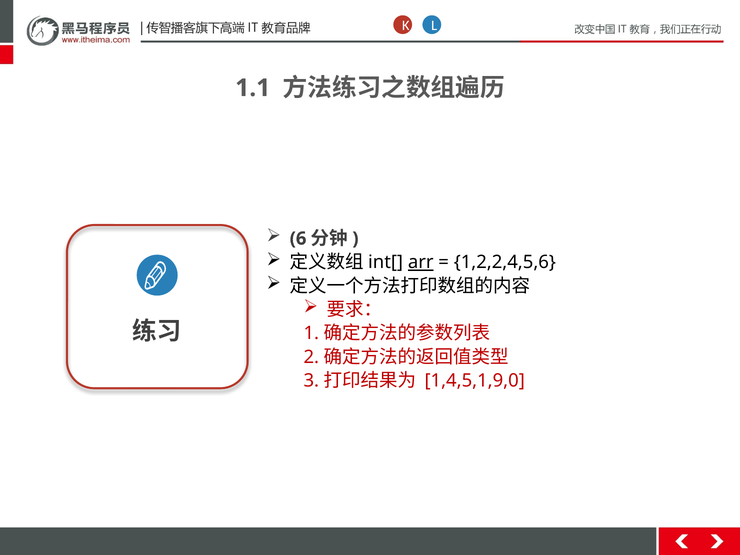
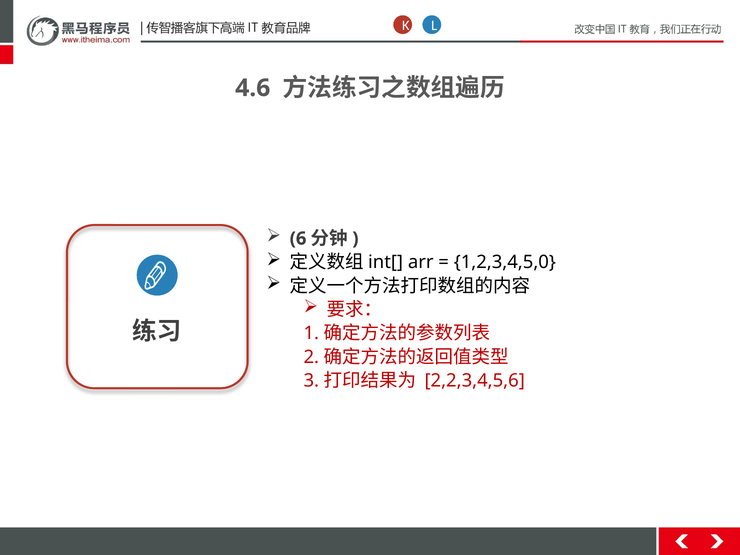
1.1: 1.1 -> 4.6
arr underline: present -> none
1,2,2,4,5,6: 1,2,2,4,5,6 -> 1,2,3,4,5,0
1,4,5,1,9,0: 1,4,5,1,9,0 -> 2,2,3,4,5,6
